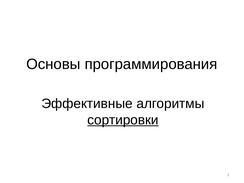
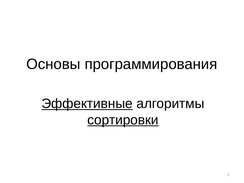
Эффективные underline: none -> present
